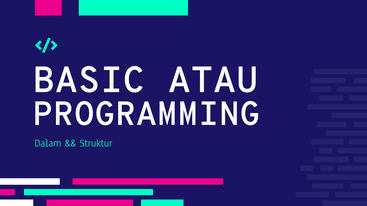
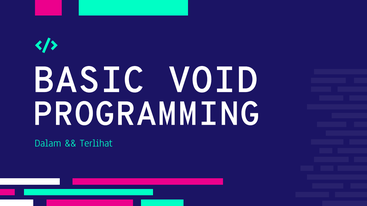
ATAU: ATAU -> VOID
Struktur: Struktur -> Terlihat
